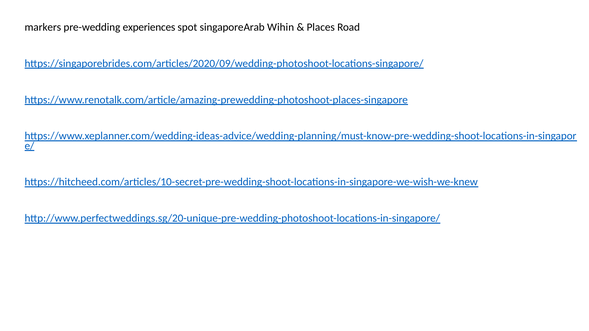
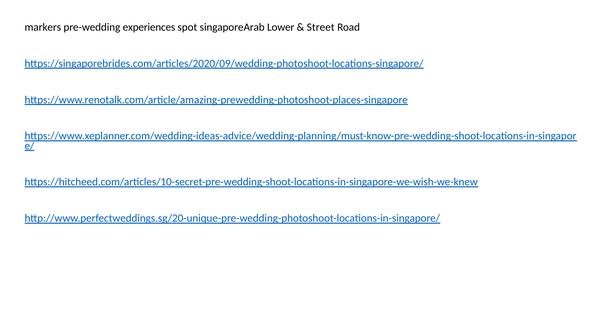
Wihin: Wihin -> Lower
Places: Places -> Street
